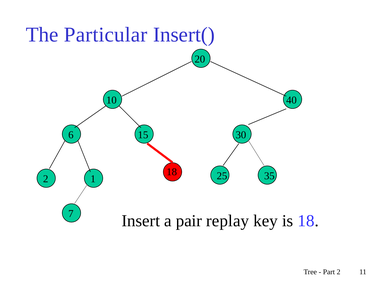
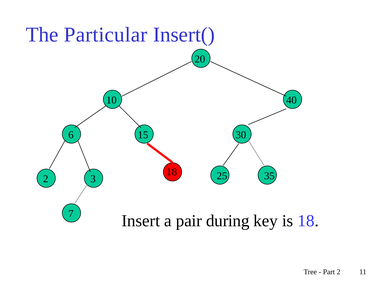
1: 1 -> 3
replay: replay -> during
